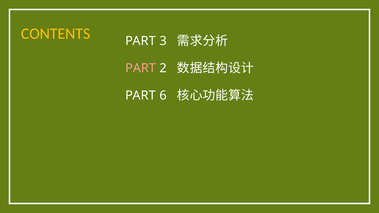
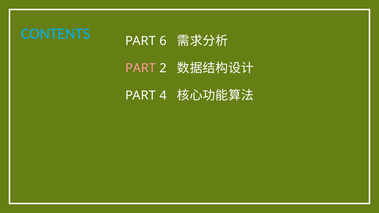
CONTENTS colour: yellow -> light blue
3: 3 -> 6
6: 6 -> 4
